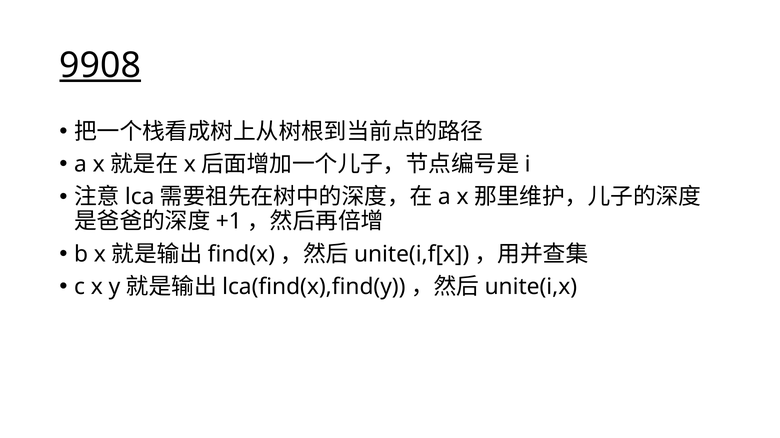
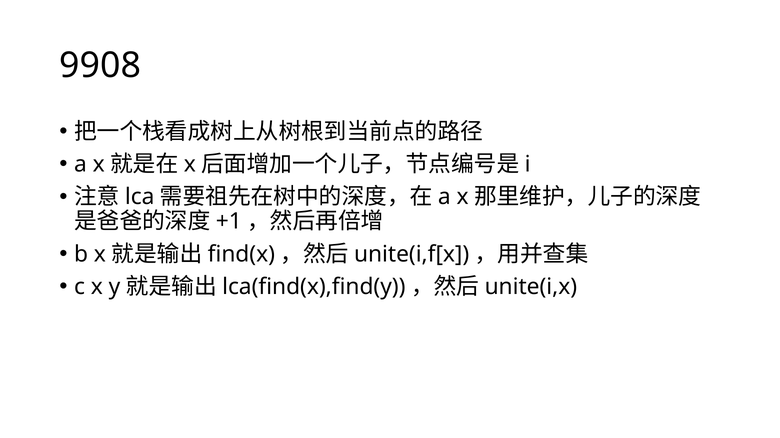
9908 underline: present -> none
